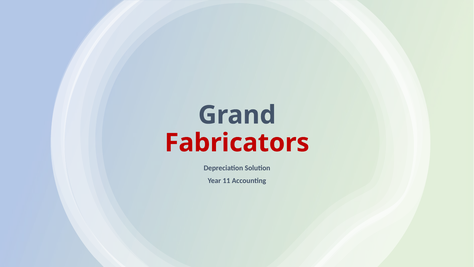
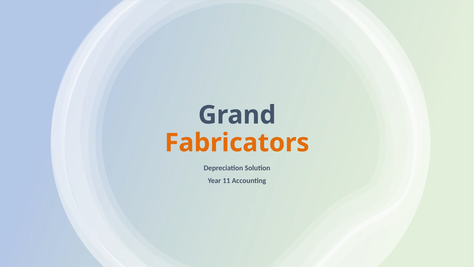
Fabricators colour: red -> orange
